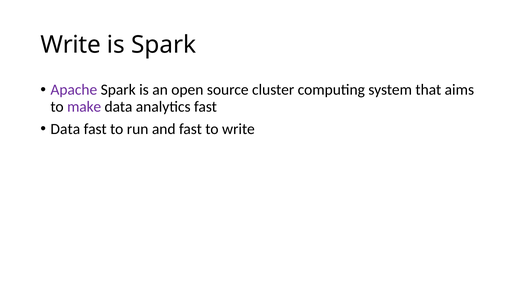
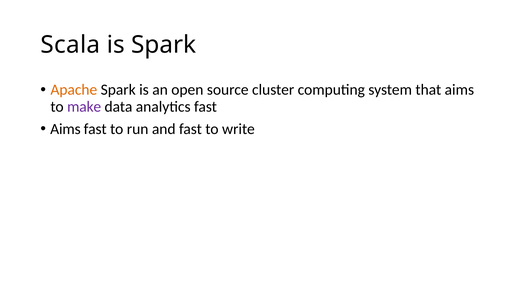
Write at (71, 45): Write -> Scala
Apache colour: purple -> orange
Data at (65, 129): Data -> Aims
